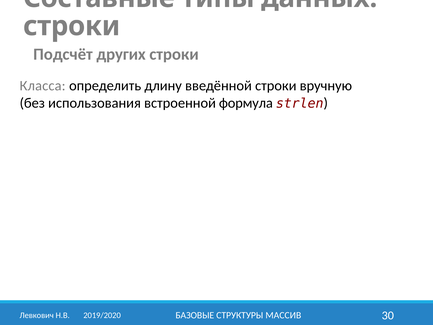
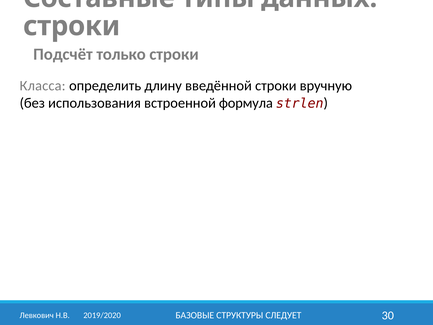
других: других -> только
МАССИВ: МАССИВ -> СЛЕДУЕТ
